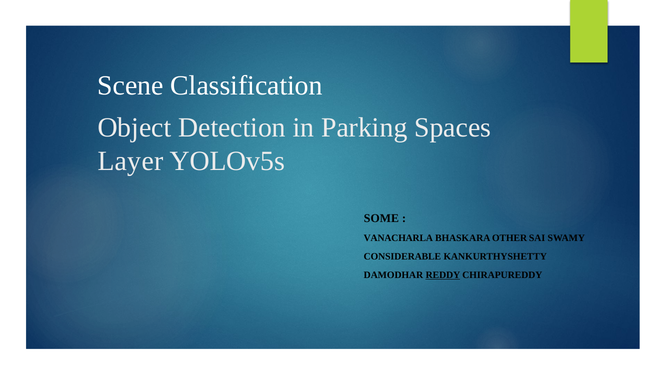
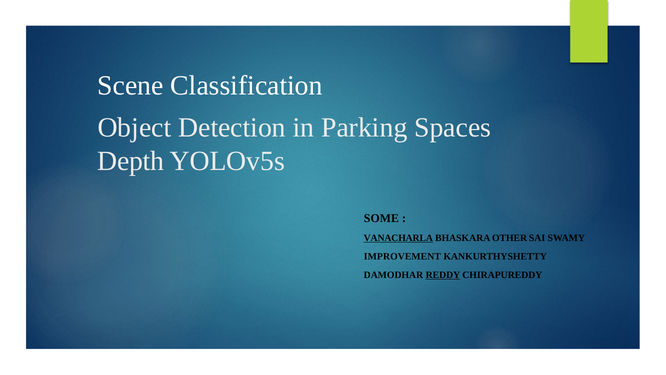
Layer: Layer -> Depth
VANACHARLA underline: none -> present
CONSIDERABLE: CONSIDERABLE -> IMPROVEMENT
